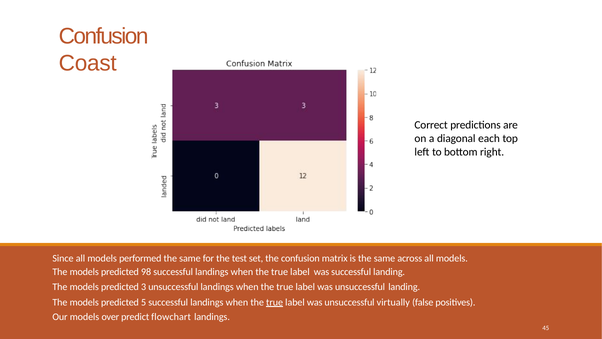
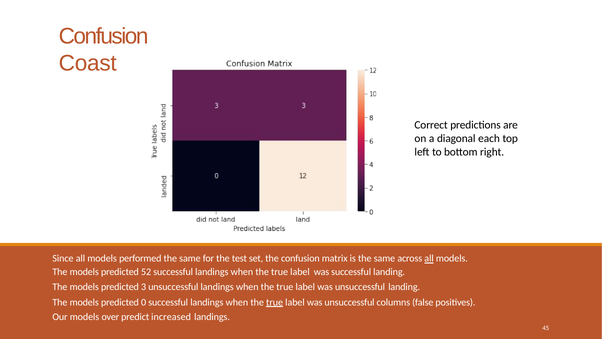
all at (429, 258) underline: none -> present
98: 98 -> 52
5: 5 -> 0
virtually: virtually -> columns
flowchart: flowchart -> increased
